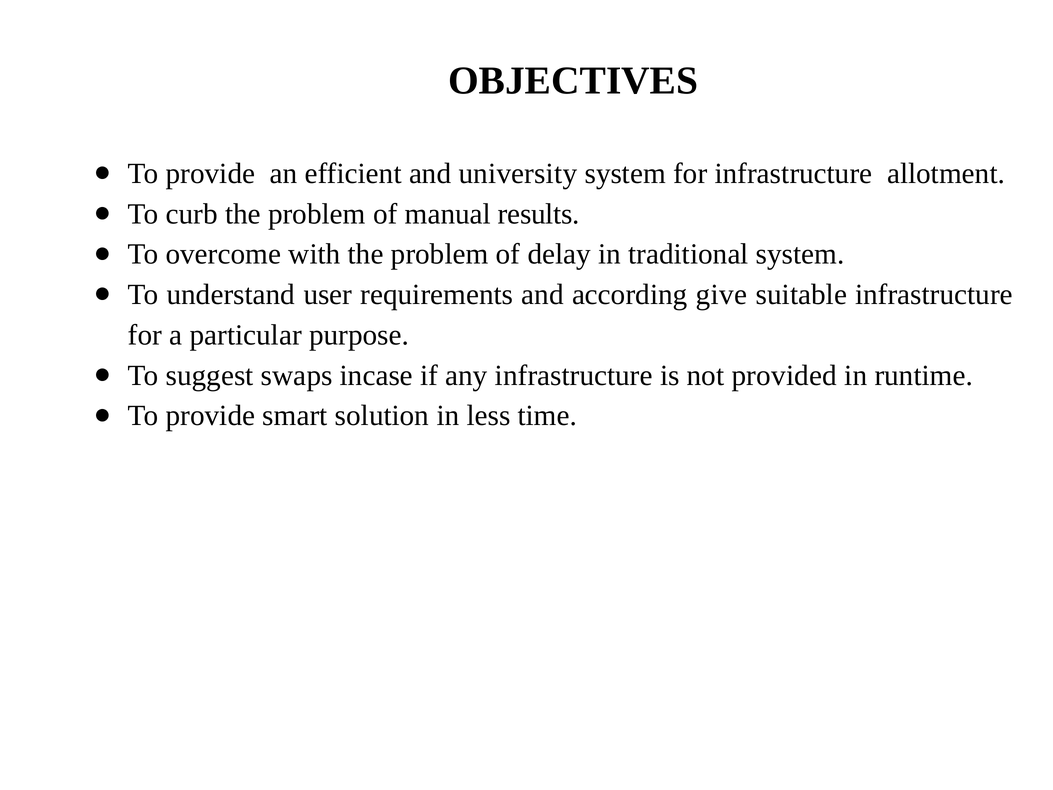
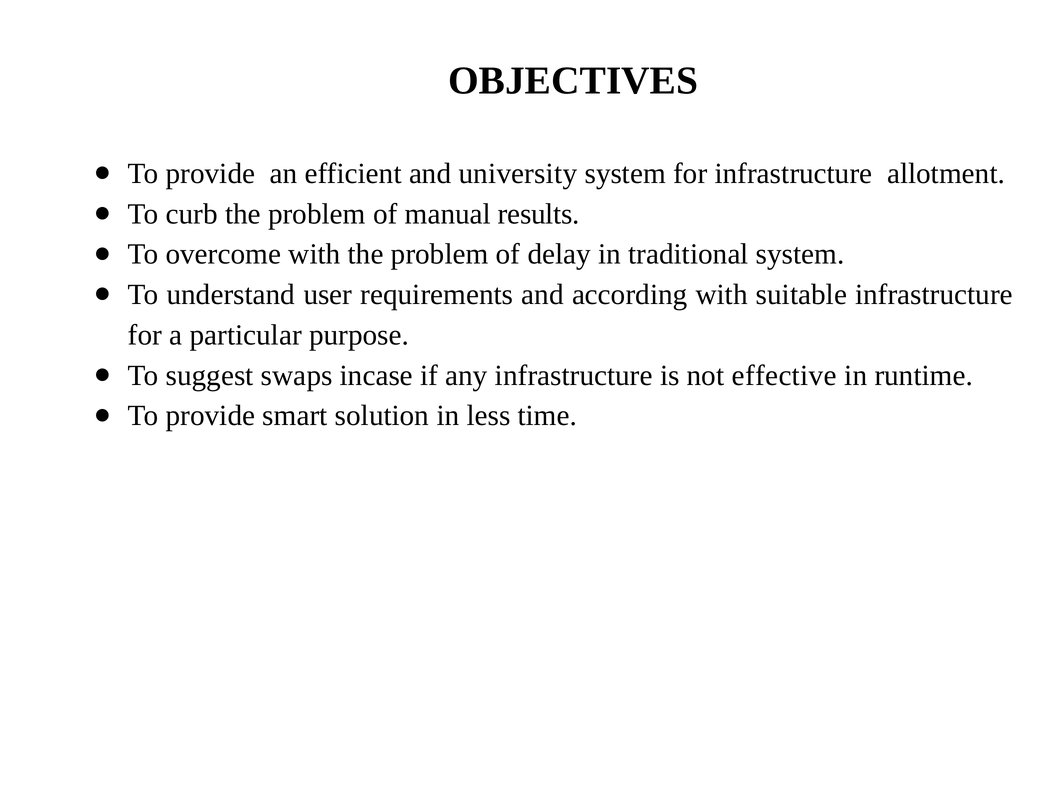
according give: give -> with
provided: provided -> effective
